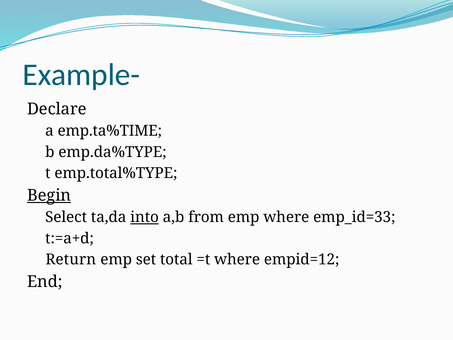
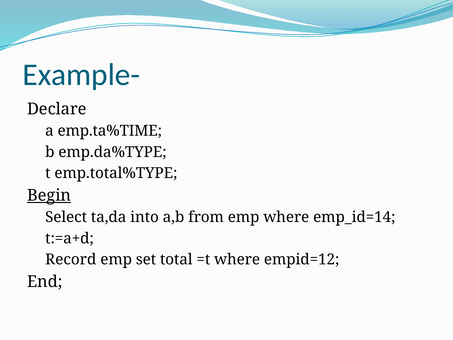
into underline: present -> none
emp_id=33: emp_id=33 -> emp_id=14
Return: Return -> Record
